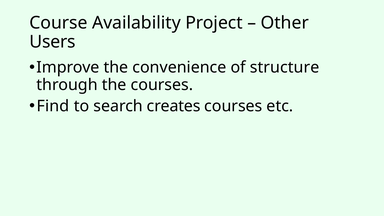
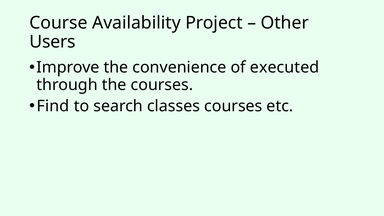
structure: structure -> executed
creates: creates -> classes
